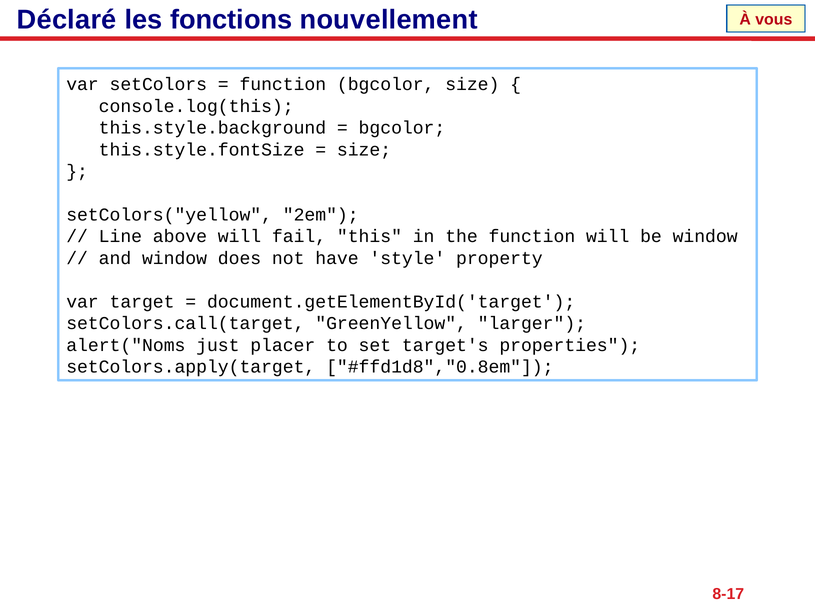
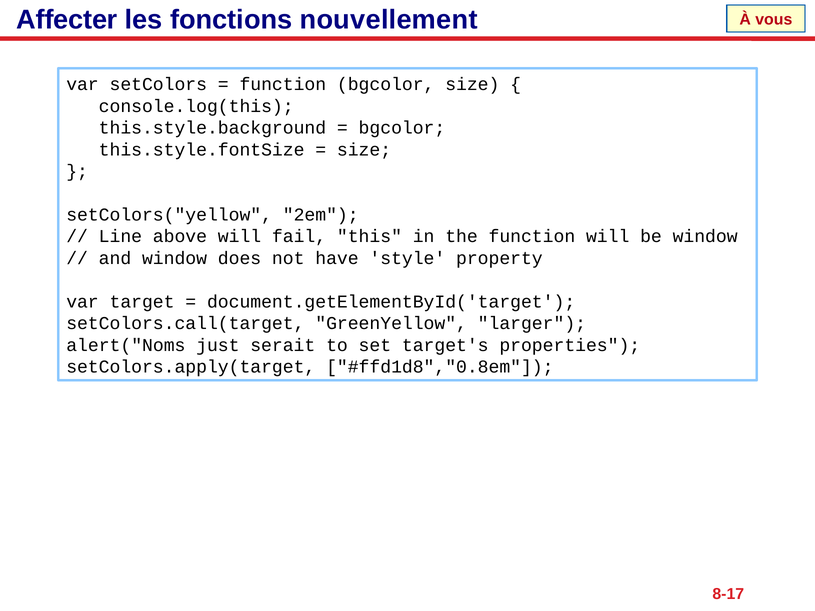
Déclaré: Déclaré -> Affecter
placer: placer -> serait
